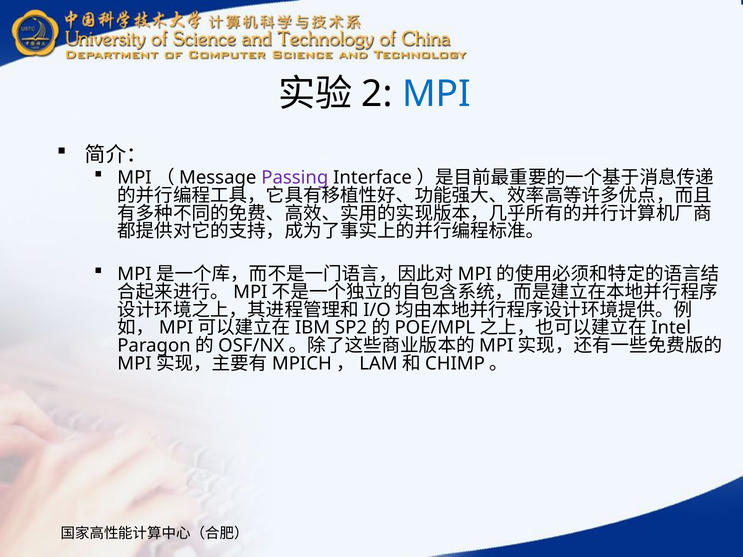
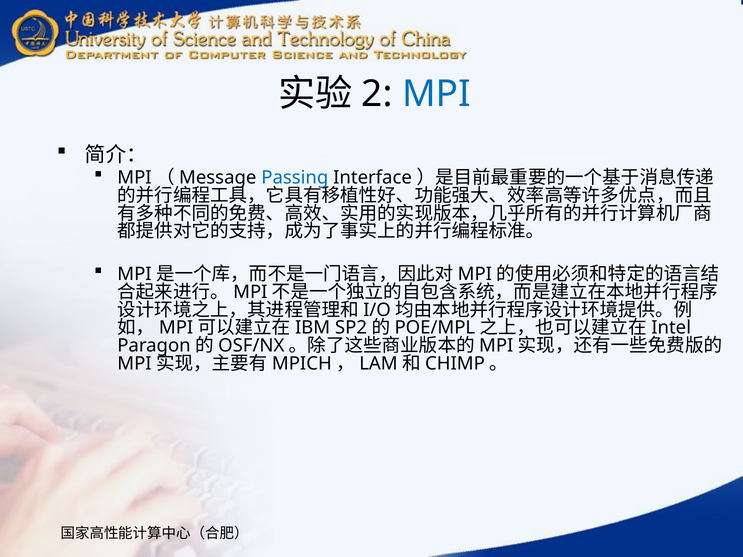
Passing colour: purple -> blue
